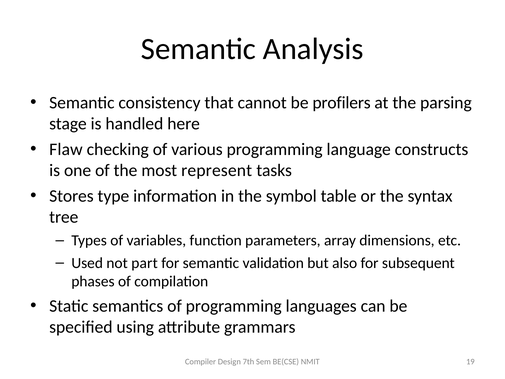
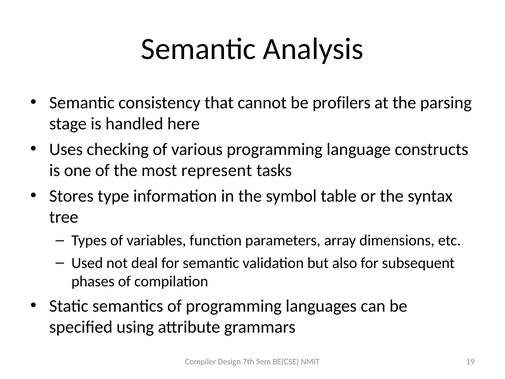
Flaw: Flaw -> Uses
part: part -> deal
